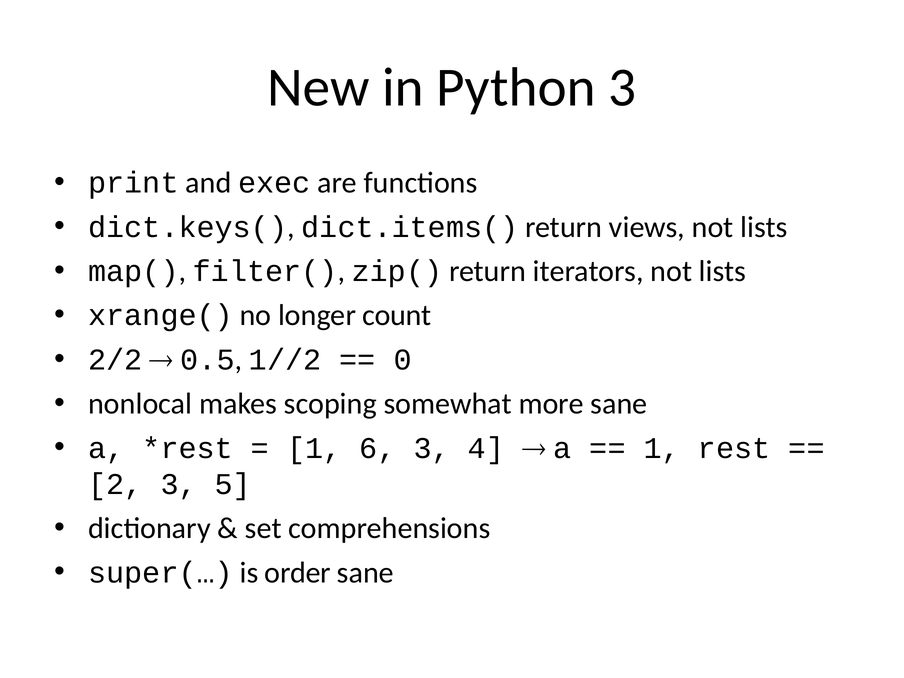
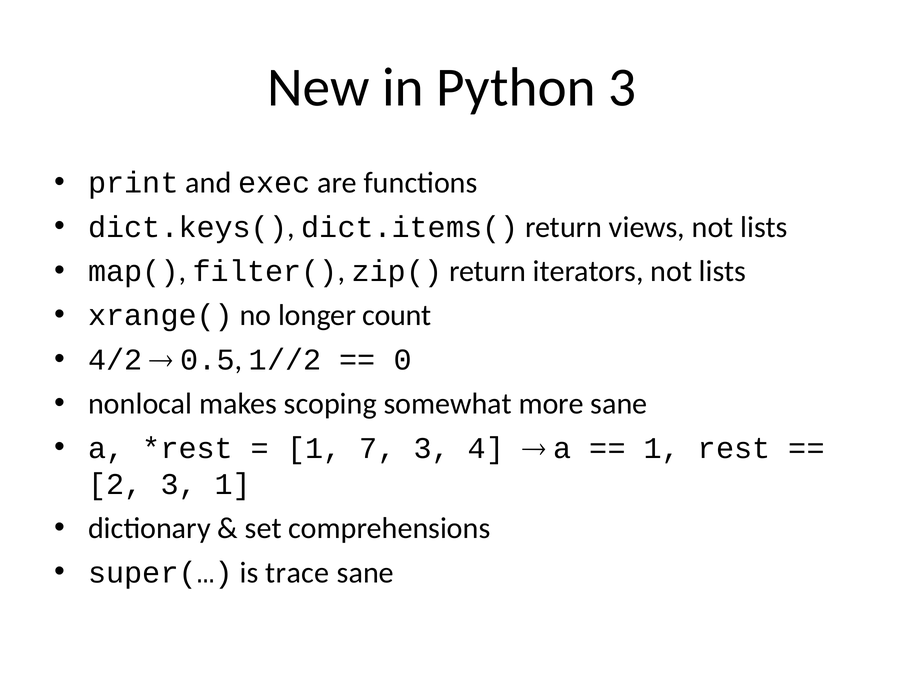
2/2: 2/2 -> 4/2
6: 6 -> 7
3 5: 5 -> 1
order: order -> trace
